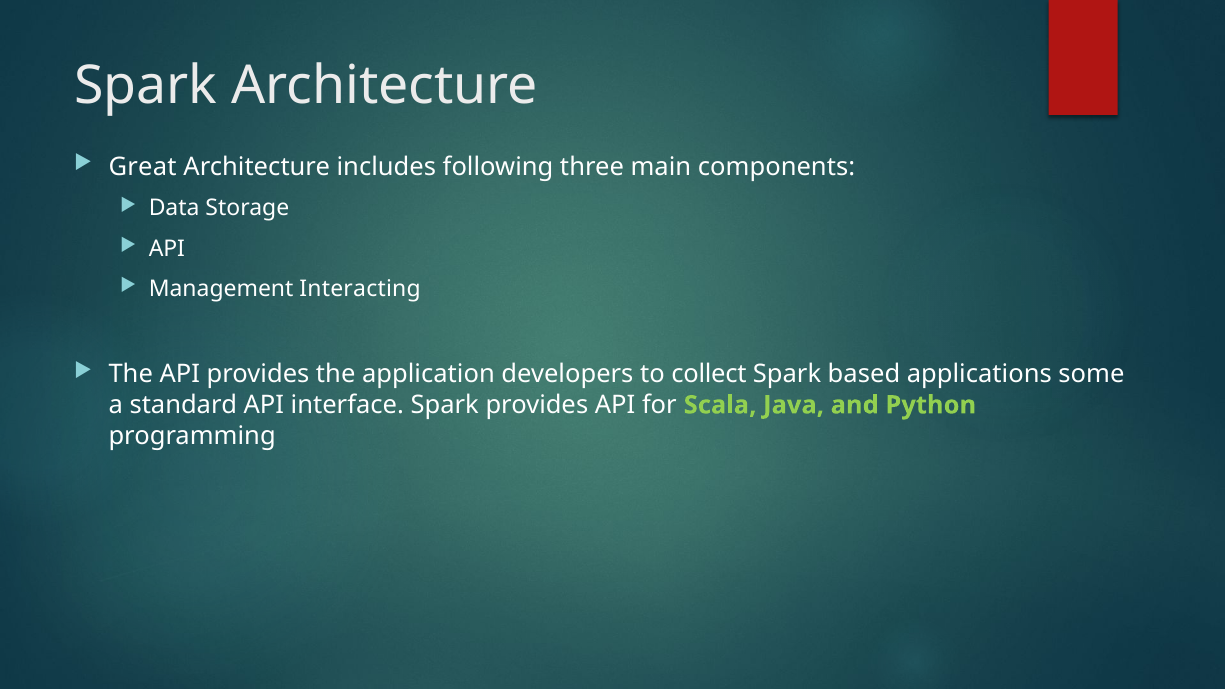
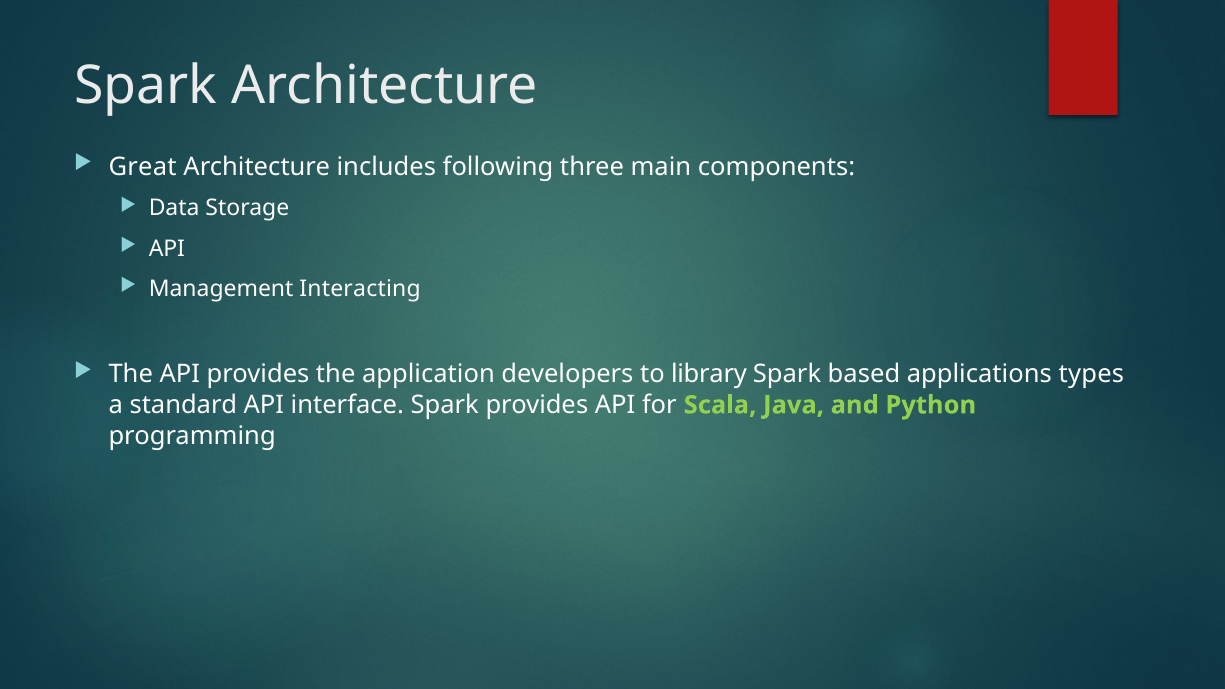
collect: collect -> library
some: some -> types
